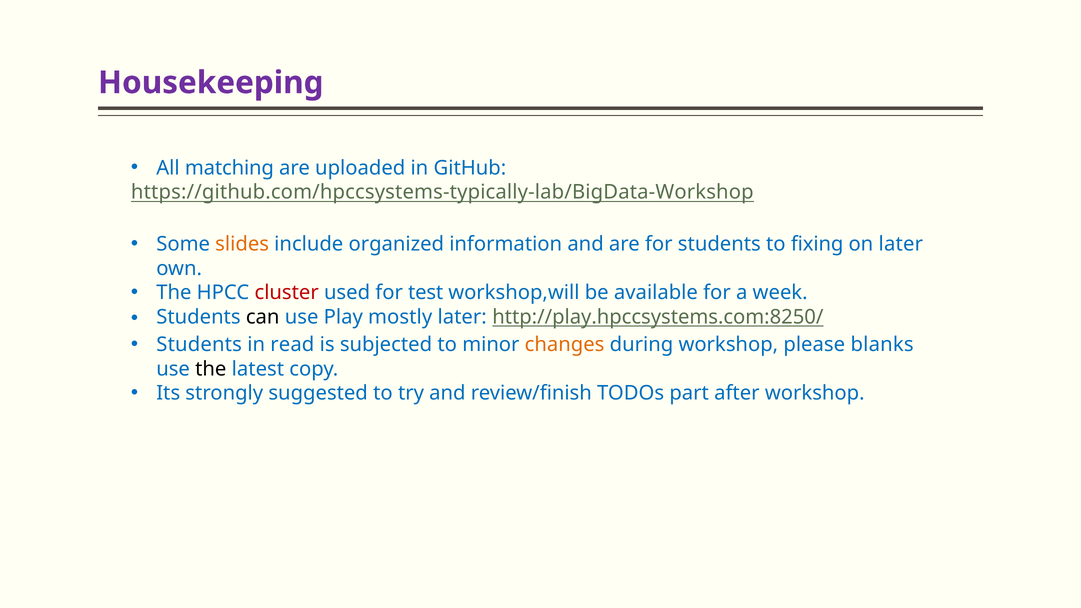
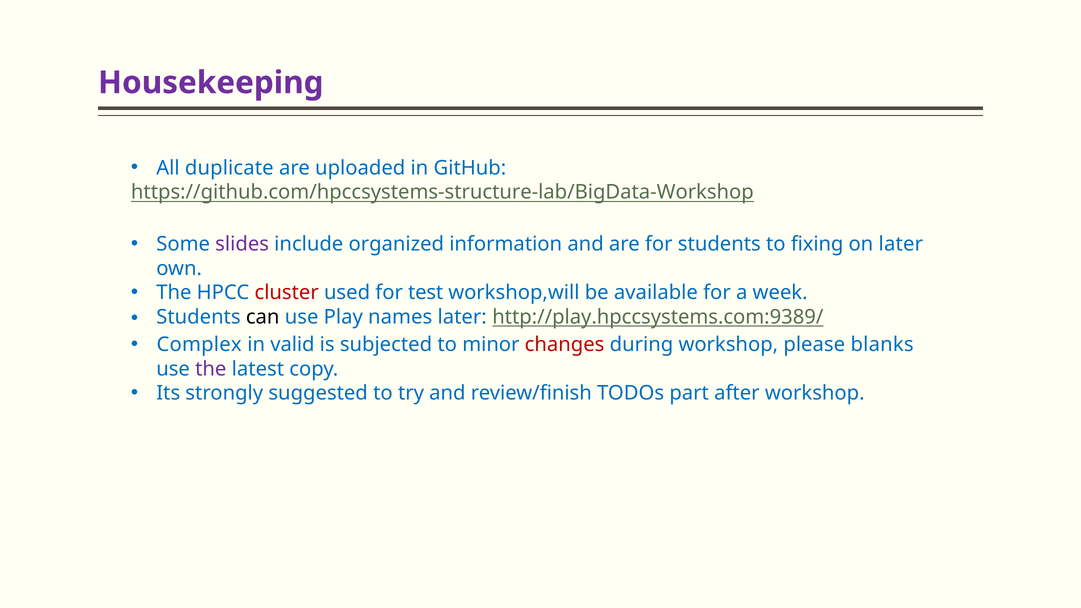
matching: matching -> duplicate
https://github.com/hpccsystems-typically-lab/BigData-Workshop: https://github.com/hpccsystems-typically-lab/BigData-Workshop -> https://github.com/hpccsystems-structure-lab/BigData-Workshop
slides colour: orange -> purple
mostly: mostly -> names
http://play.hpccsystems.com:8250/: http://play.hpccsystems.com:8250/ -> http://play.hpccsystems.com:9389/
Students at (199, 345): Students -> Complex
read: read -> valid
changes colour: orange -> red
the at (211, 369) colour: black -> purple
